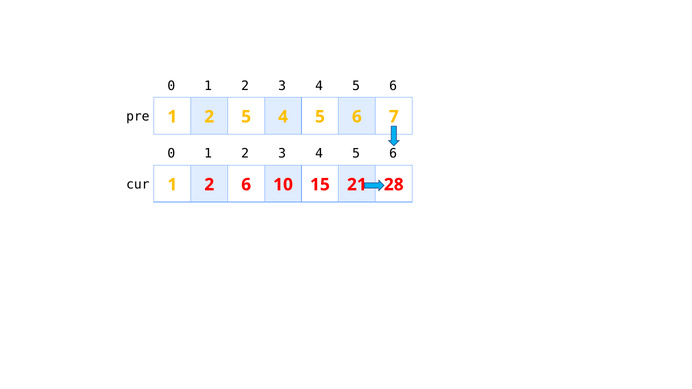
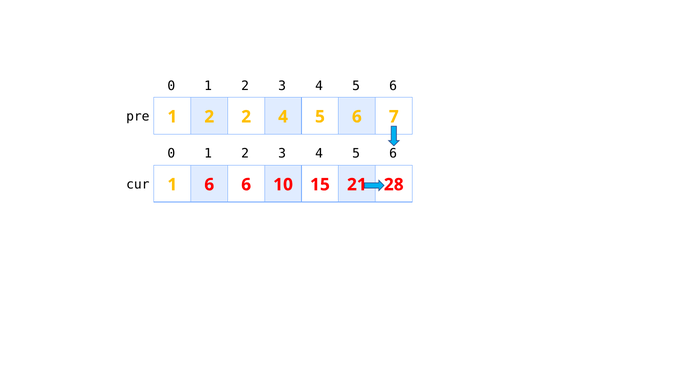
2 5: 5 -> 2
2 at (209, 185): 2 -> 6
